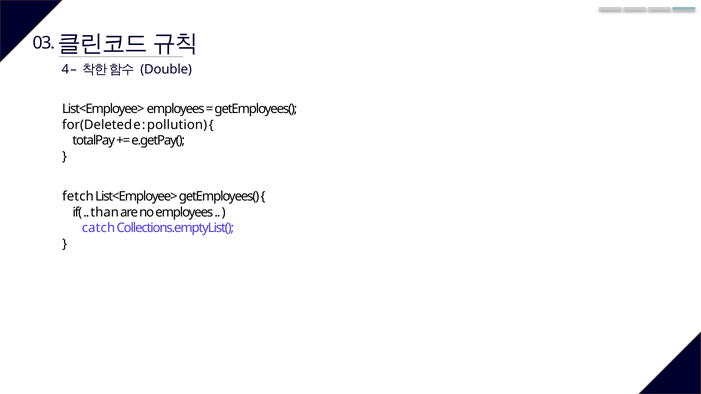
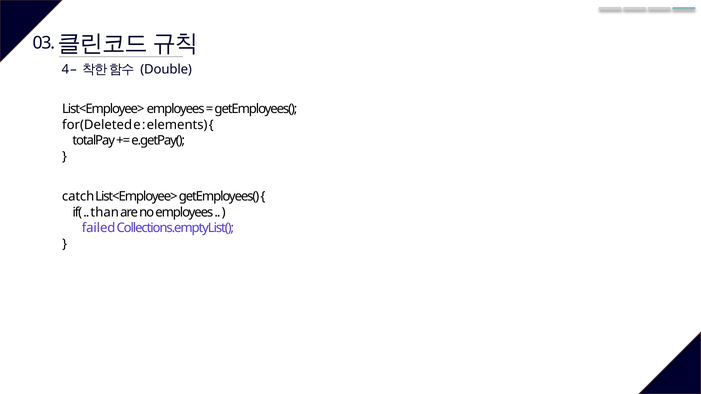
pollution: pollution -> elements
fetch: fetch -> catch
catch: catch -> failed
